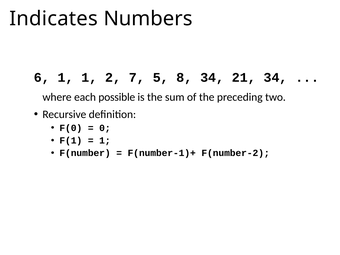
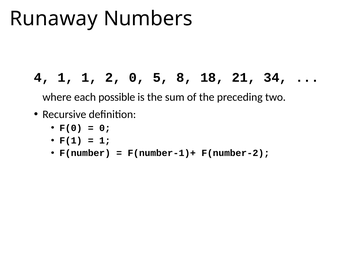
Indicates: Indicates -> Runaway
6: 6 -> 4
2 7: 7 -> 0
8 34: 34 -> 18
